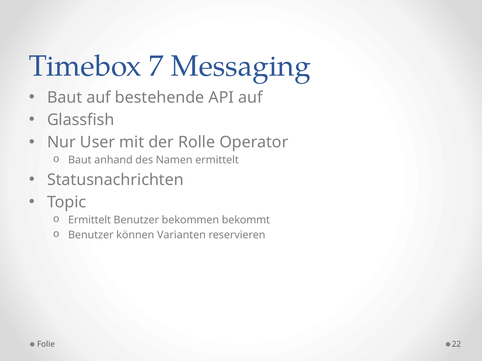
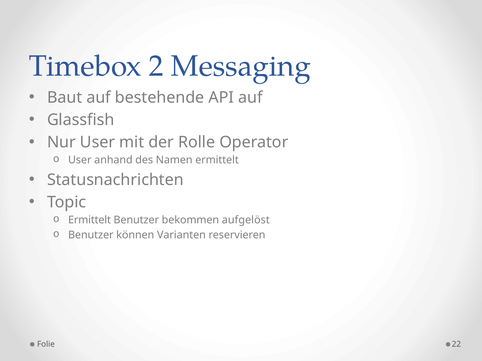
7: 7 -> 2
Baut at (80, 160): Baut -> User
bekommt: bekommt -> aufgelöst
